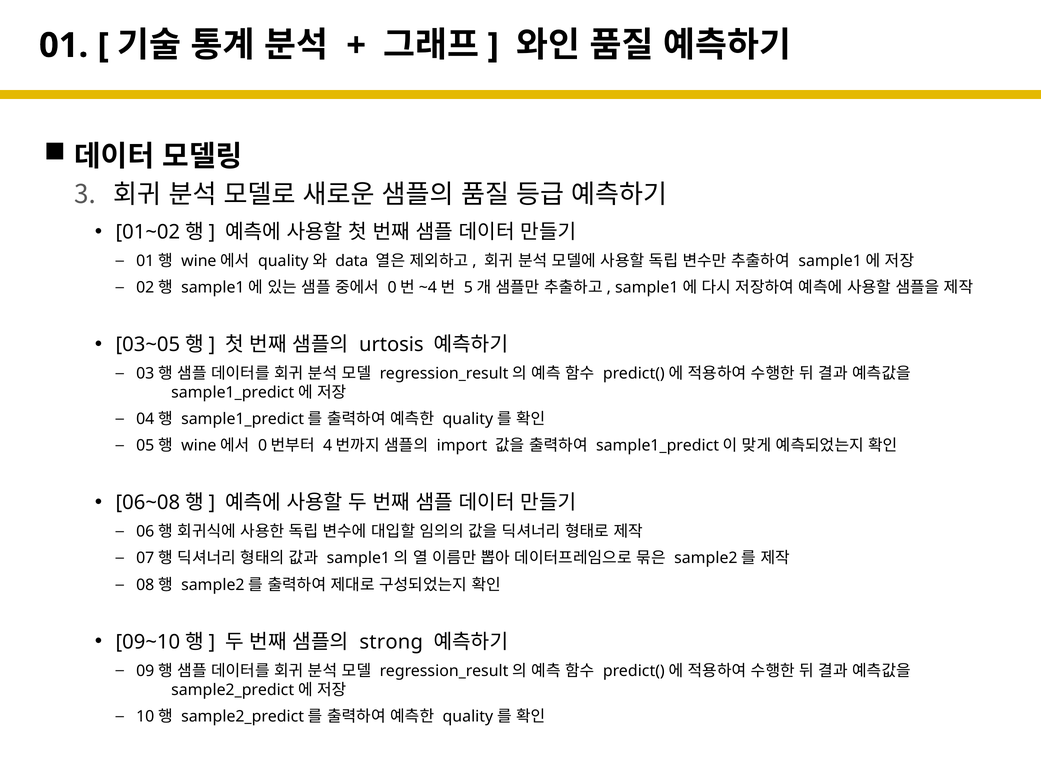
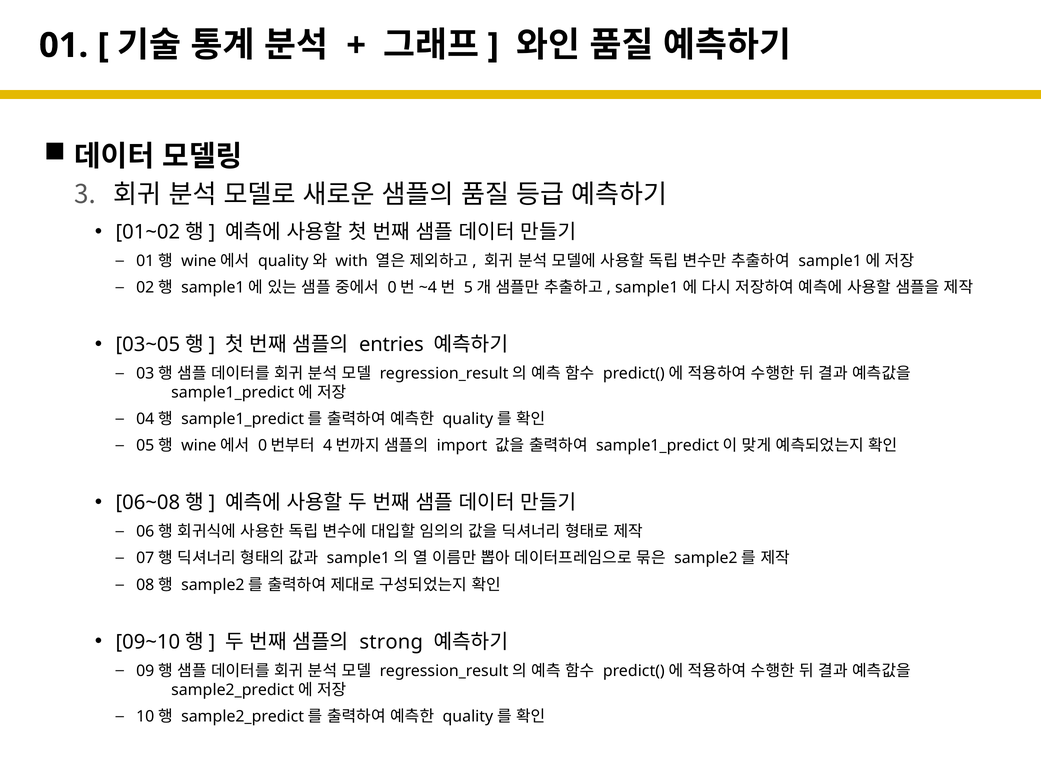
data: data -> with
urtosis: urtosis -> entries
